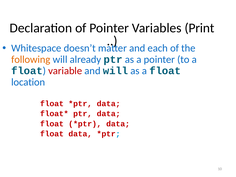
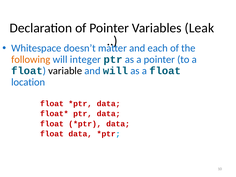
Print: Print -> Leak
already: already -> integer
variable colour: red -> black
